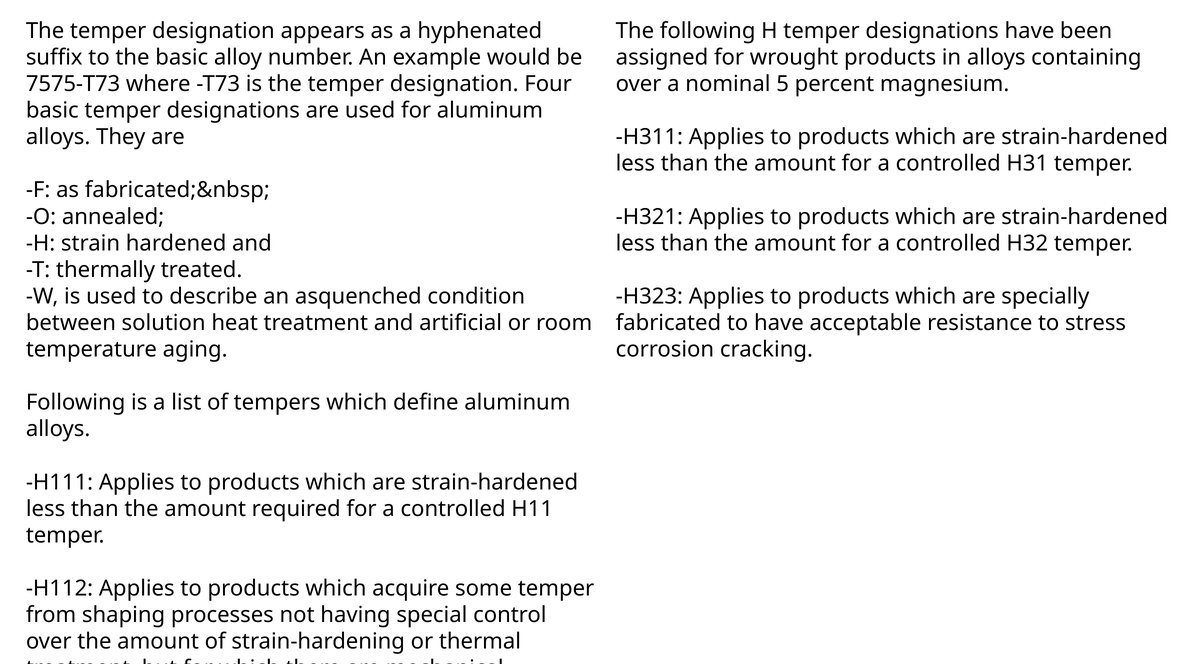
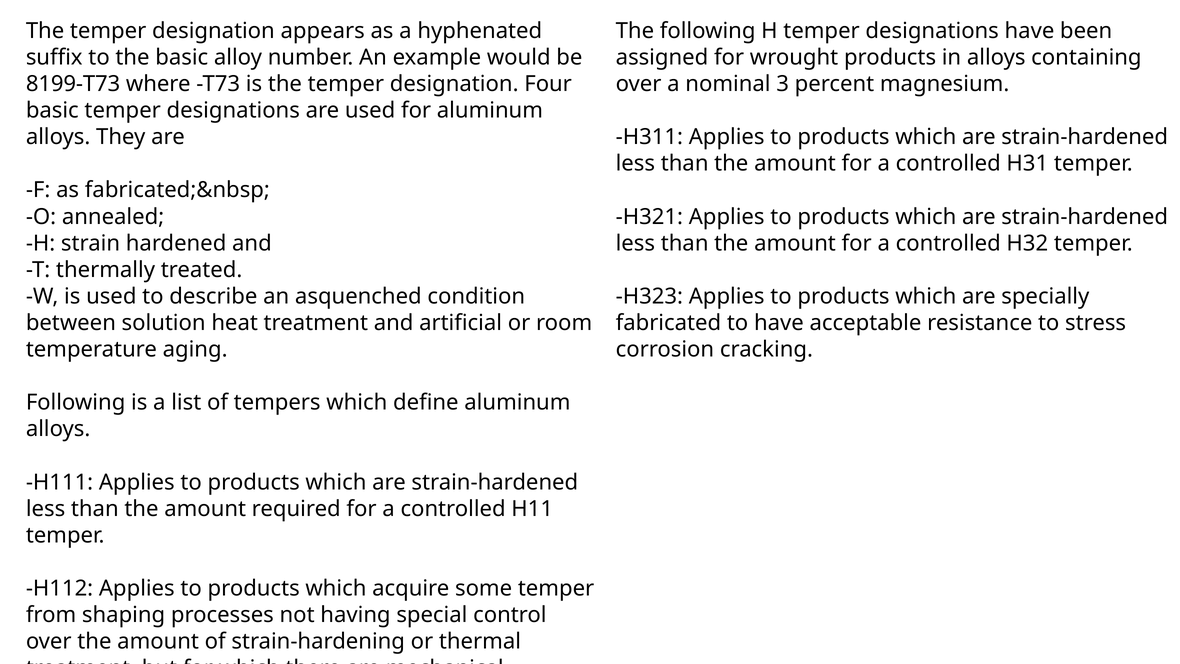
7575-T73: 7575-T73 -> 8199-T73
5: 5 -> 3
